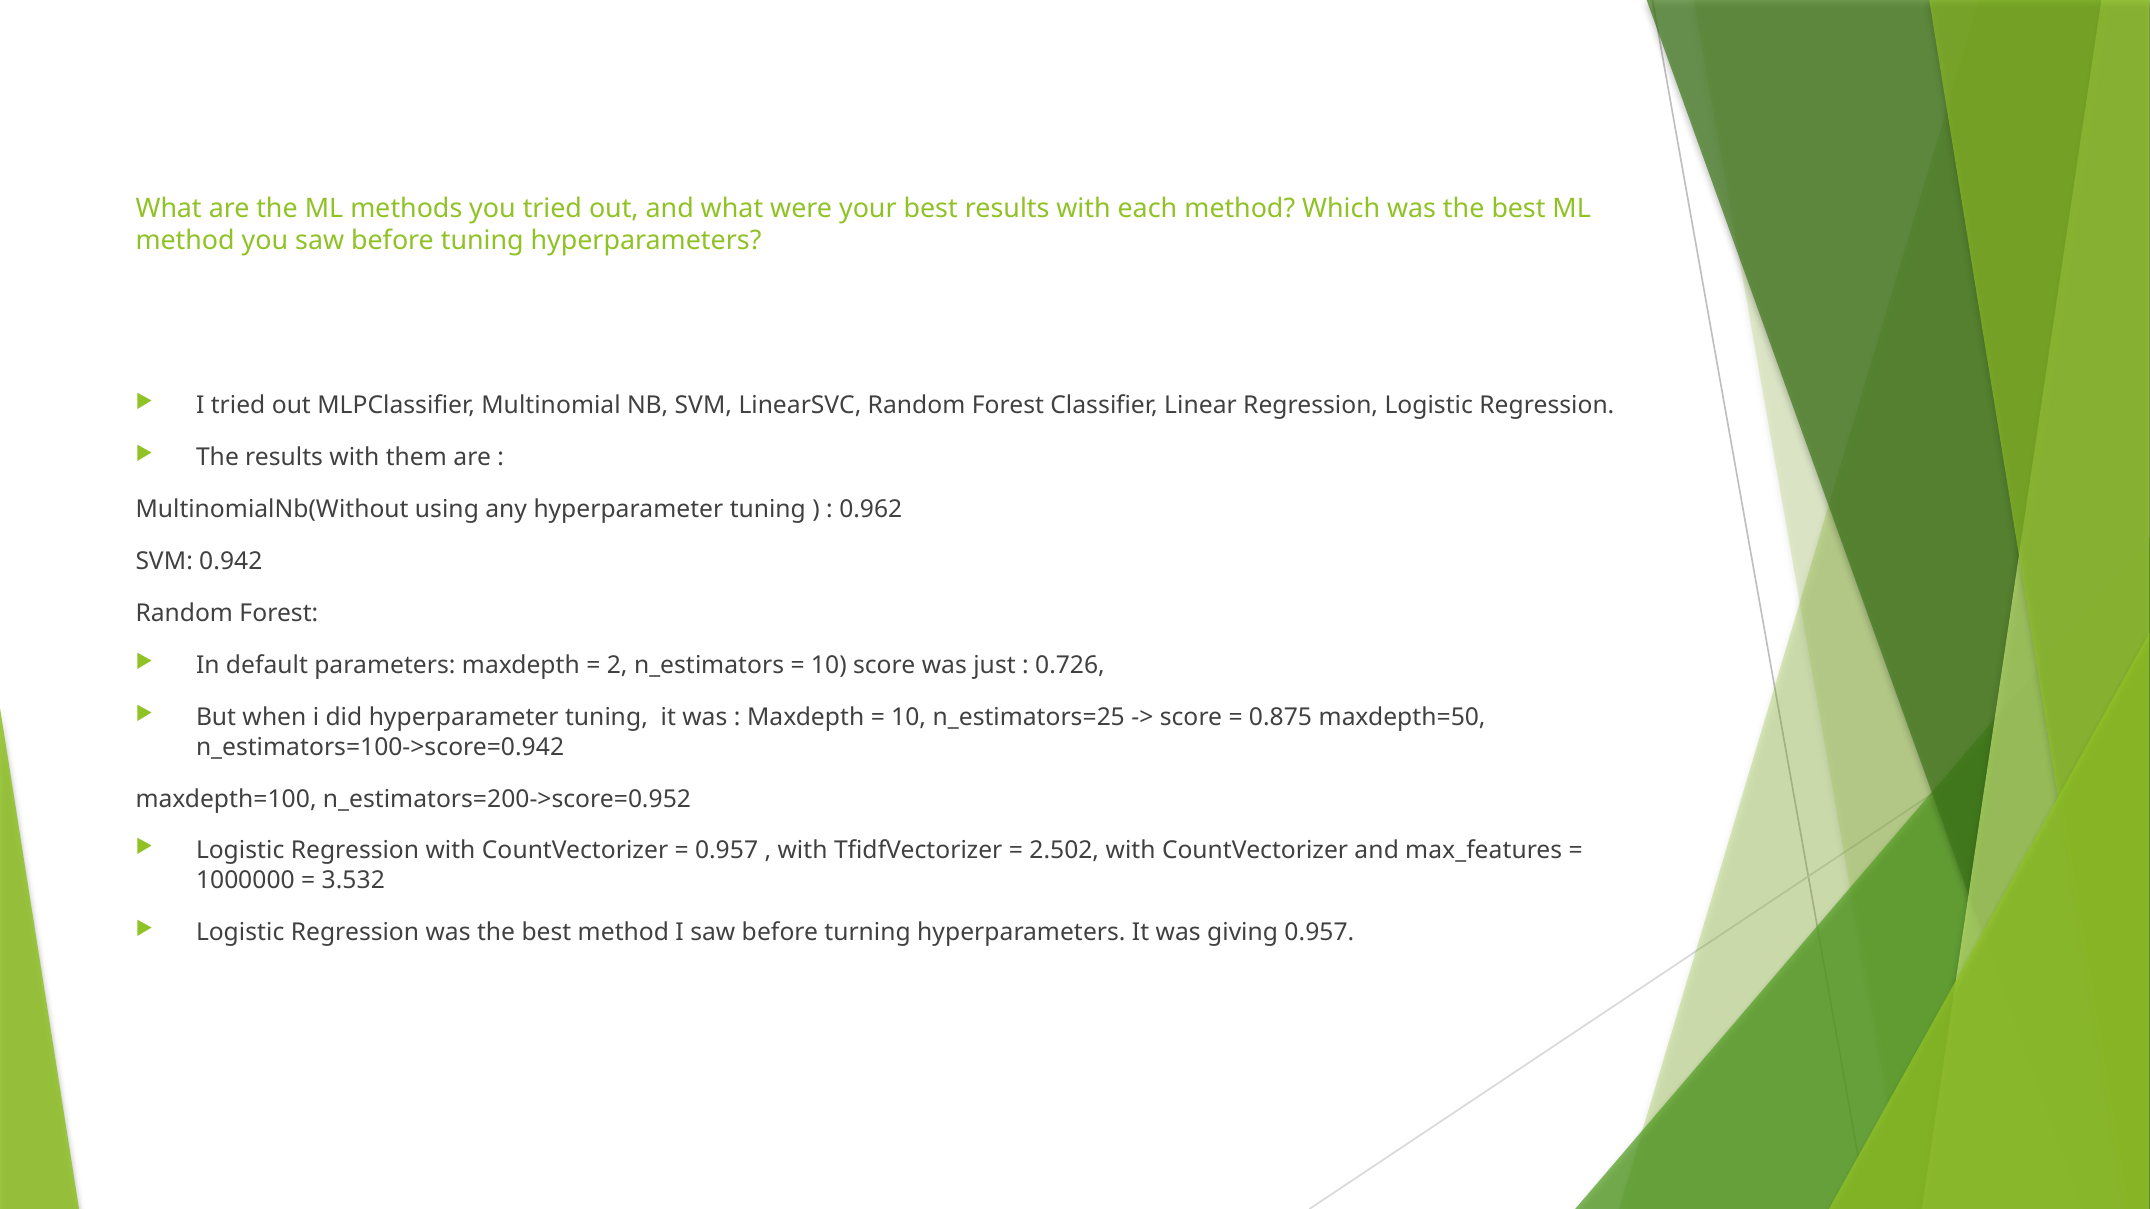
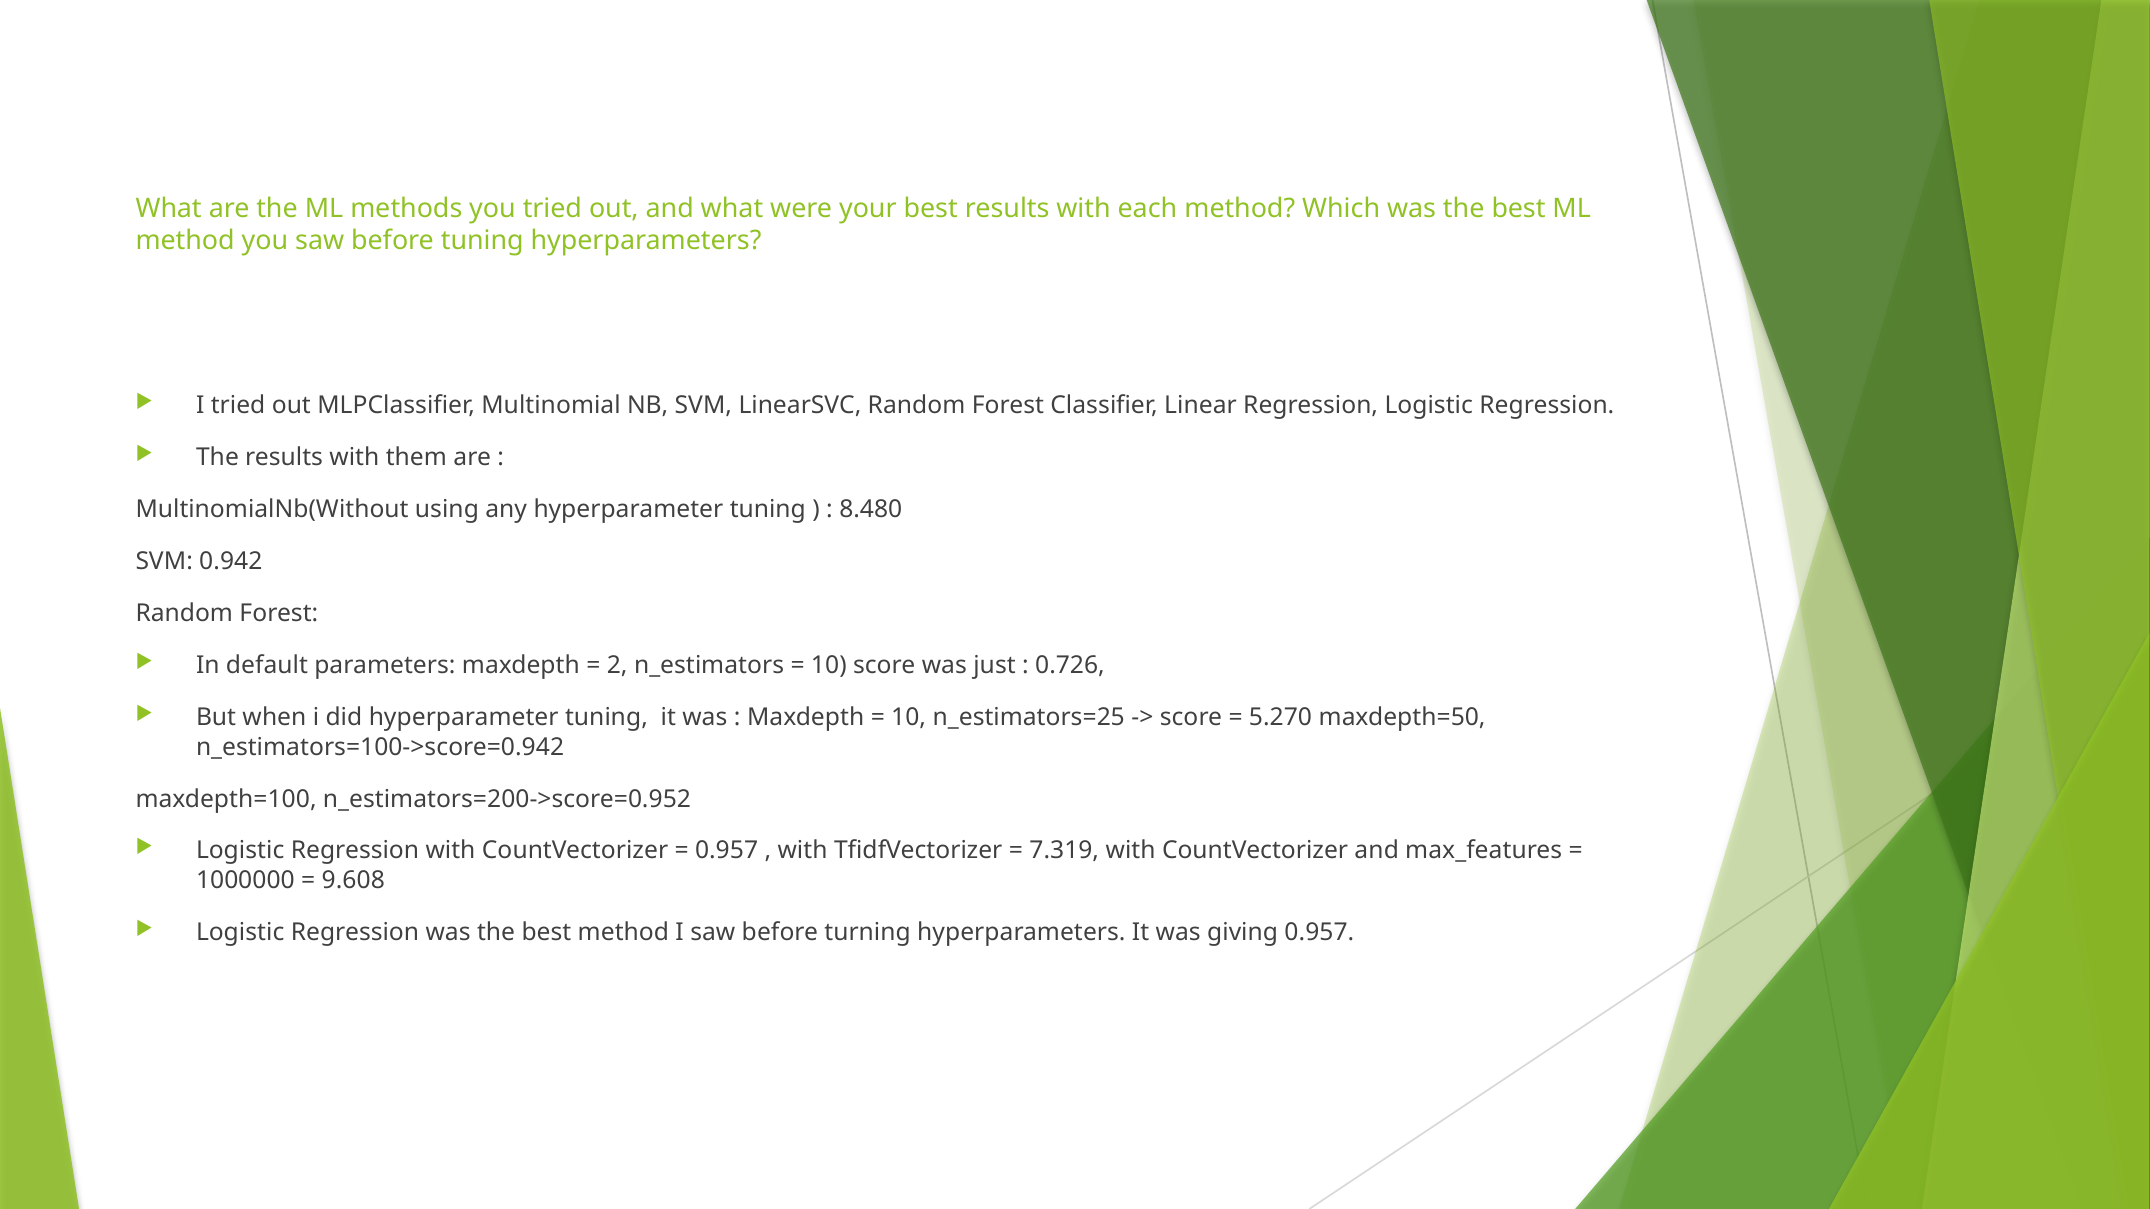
0.962: 0.962 -> 8.480
0.875: 0.875 -> 5.270
2.502: 2.502 -> 7.319
3.532: 3.532 -> 9.608
